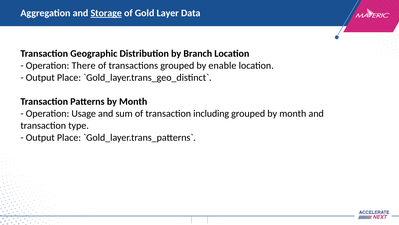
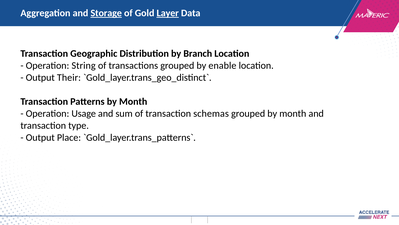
Layer underline: none -> present
There: There -> String
Place at (69, 77): Place -> Their
including: including -> schemas
